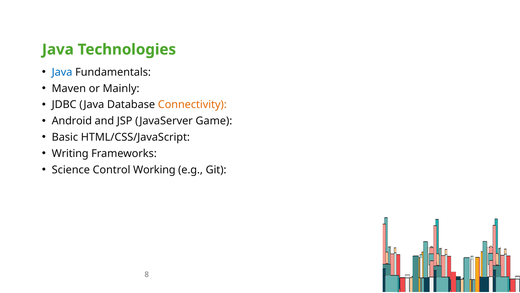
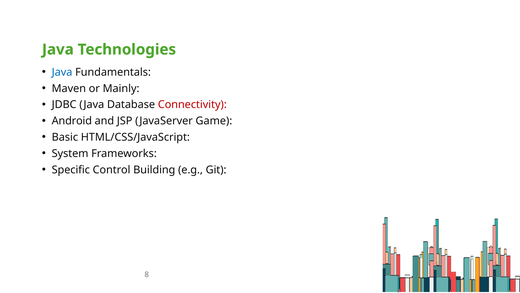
Connectivity colour: orange -> red
Writing: Writing -> System
Science: Science -> Specific
Working: Working -> Building
